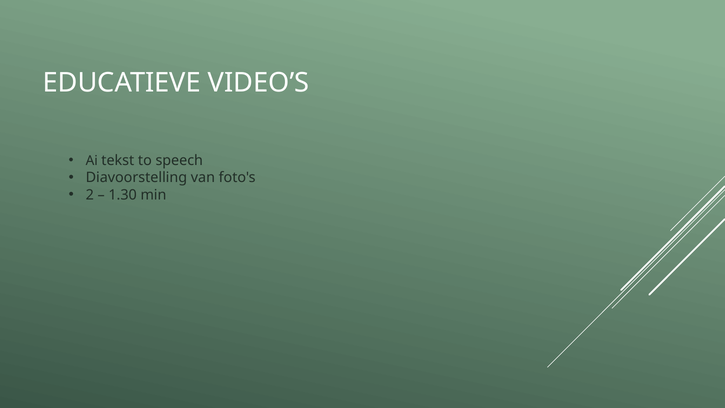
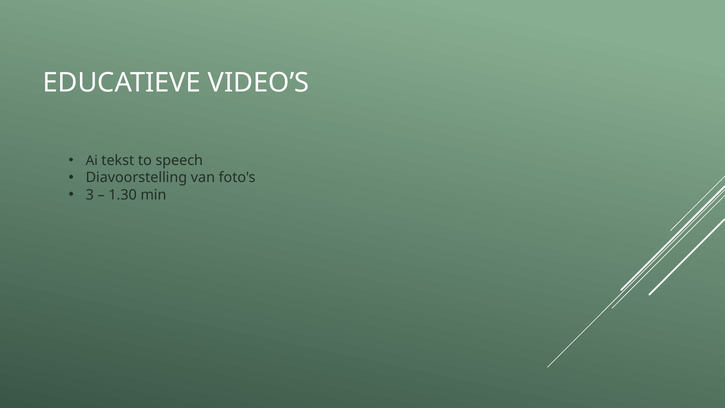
2: 2 -> 3
